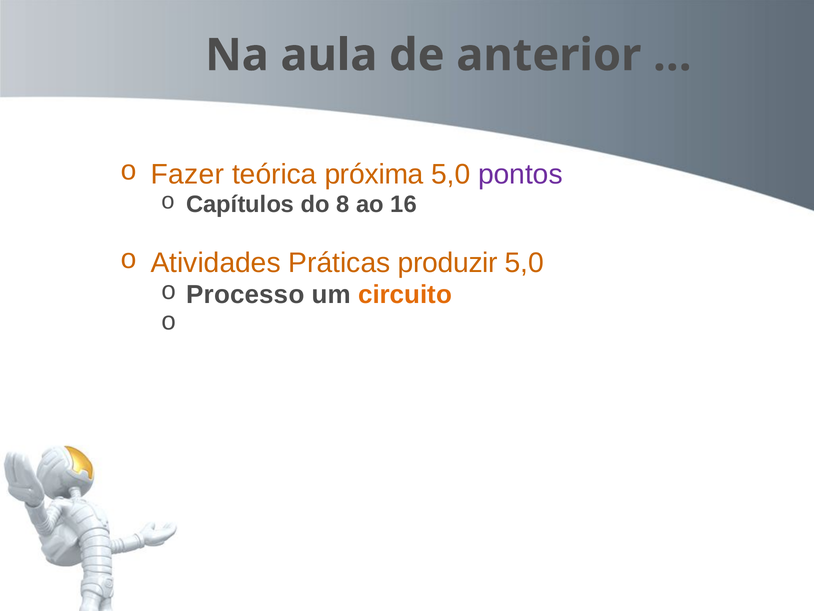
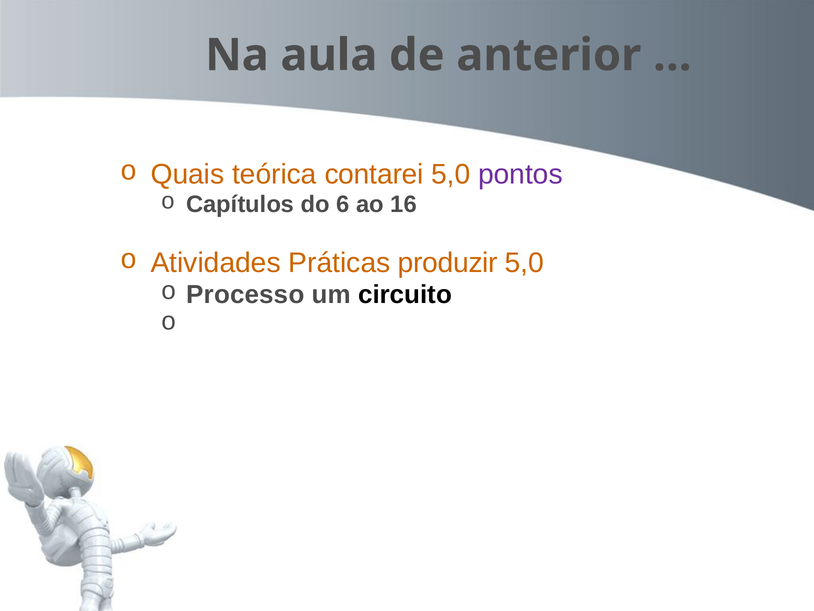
Fazer: Fazer -> Quais
próxima: próxima -> contarei
8: 8 -> 6
circuito colour: orange -> black
